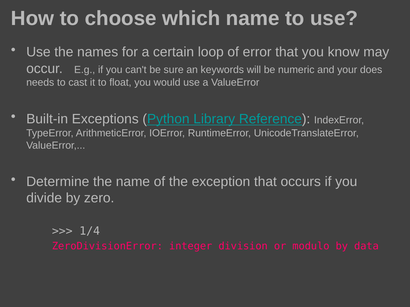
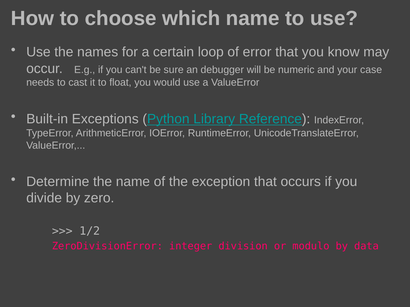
keywords: keywords -> debugger
does: does -> case
1/4: 1/4 -> 1/2
